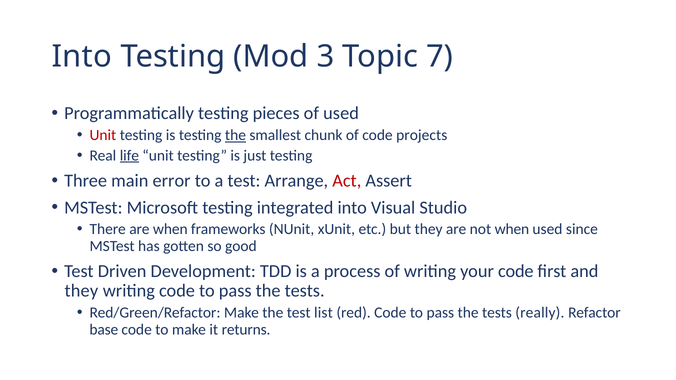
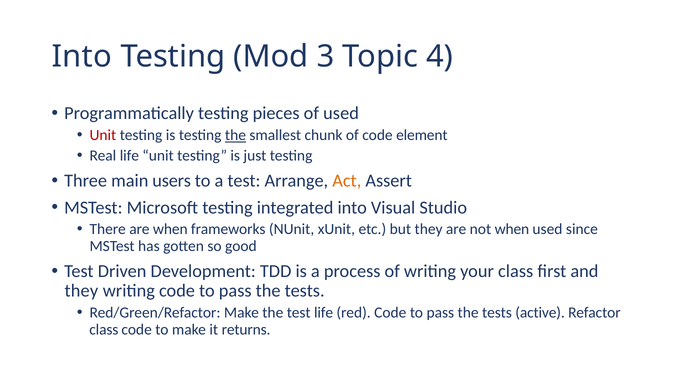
7: 7 -> 4
projects: projects -> element
life at (129, 156) underline: present -> none
error: error -> users
Act colour: red -> orange
your code: code -> class
test list: list -> life
really: really -> active
base at (104, 330): base -> class
